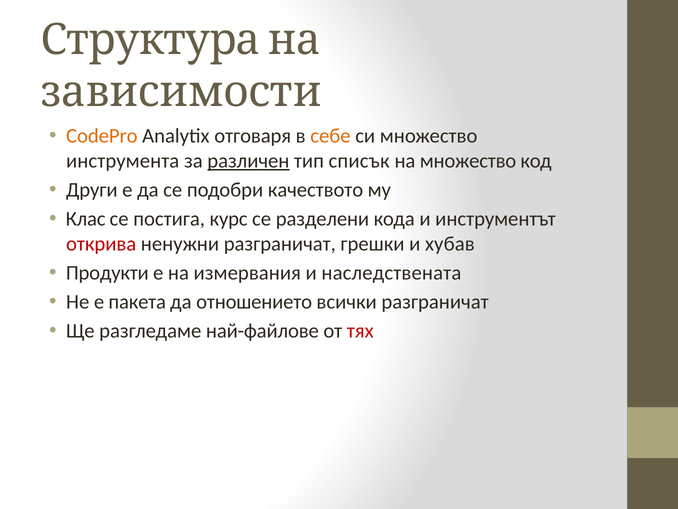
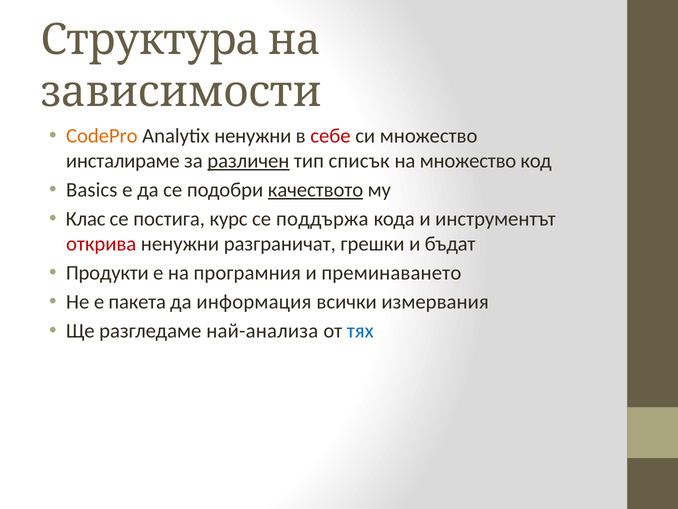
Analytix отговаря: отговаря -> ненужни
себе colour: orange -> red
инструмента: инструмента -> инсталираме
Други: Други -> Basics
качеството underline: none -> present
разделени: разделени -> поддържа
хубав: хубав -> бъдат
измервания: измервания -> програмния
наследствената: наследствената -> преминаването
отношението: отношението -> информация
всички разграничат: разграничат -> измервания
най-файлове: най-файлове -> най-анализа
тях colour: red -> blue
